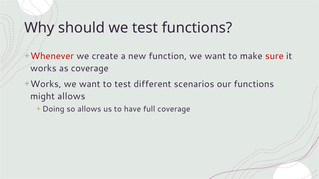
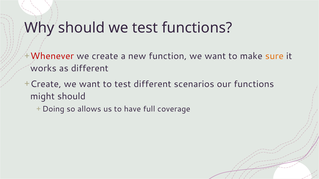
sure colour: red -> orange
as coverage: coverage -> different
Works at (46, 84): Works -> Create
might allows: allows -> should
